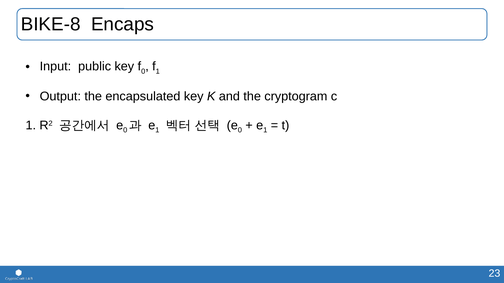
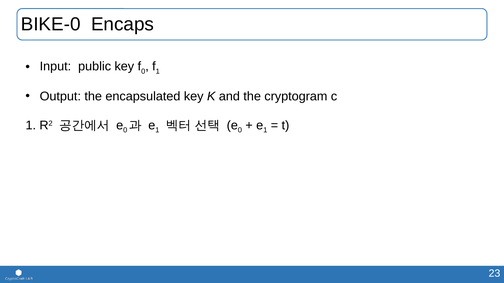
BIKE-8: BIKE-8 -> BIKE-0
